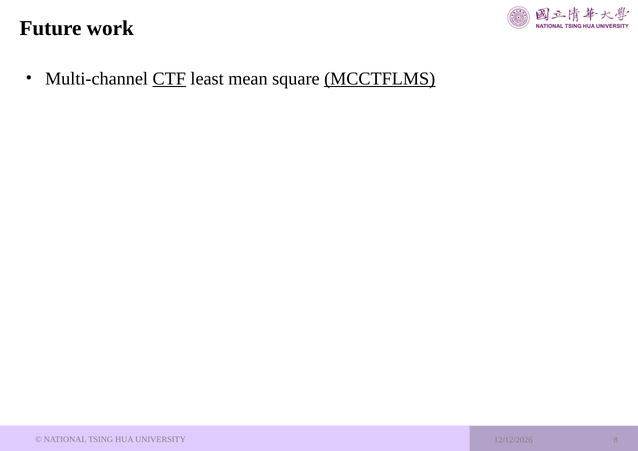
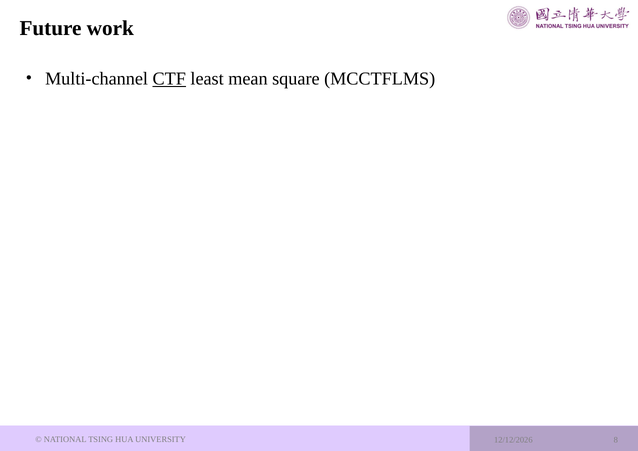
MCCTFLMS underline: present -> none
